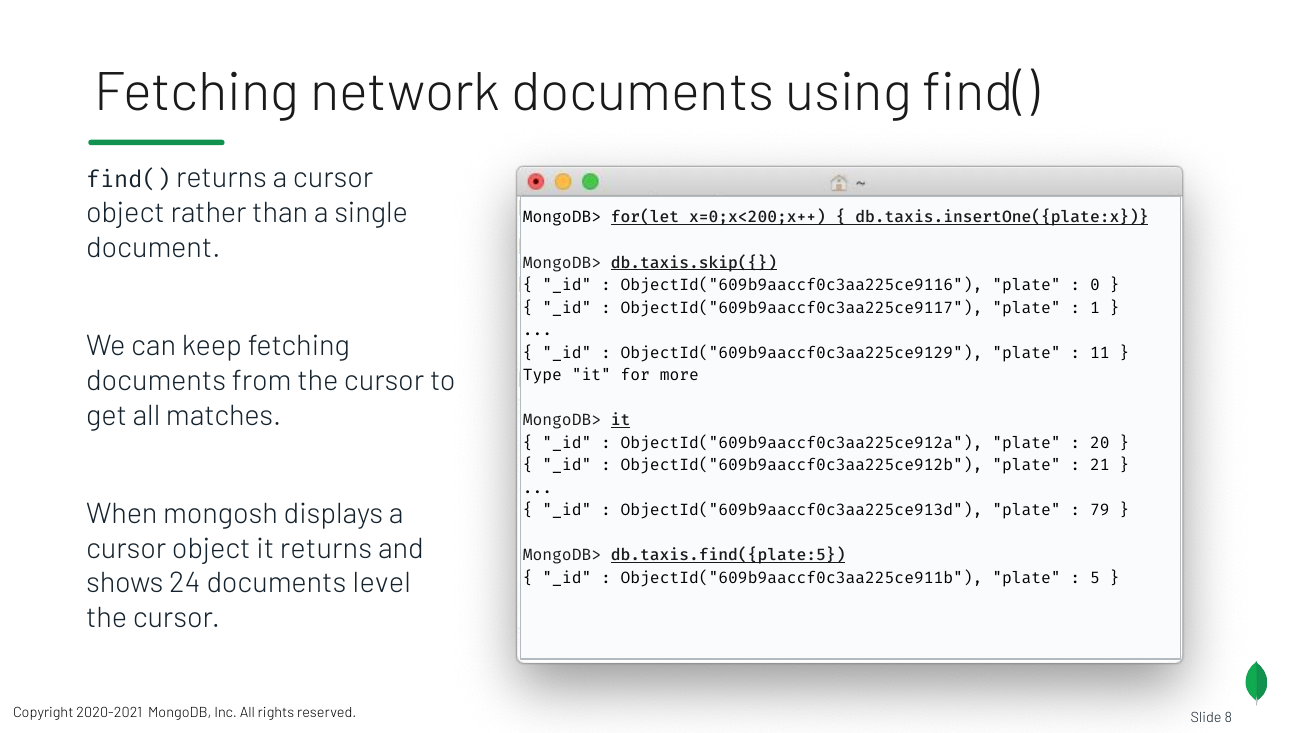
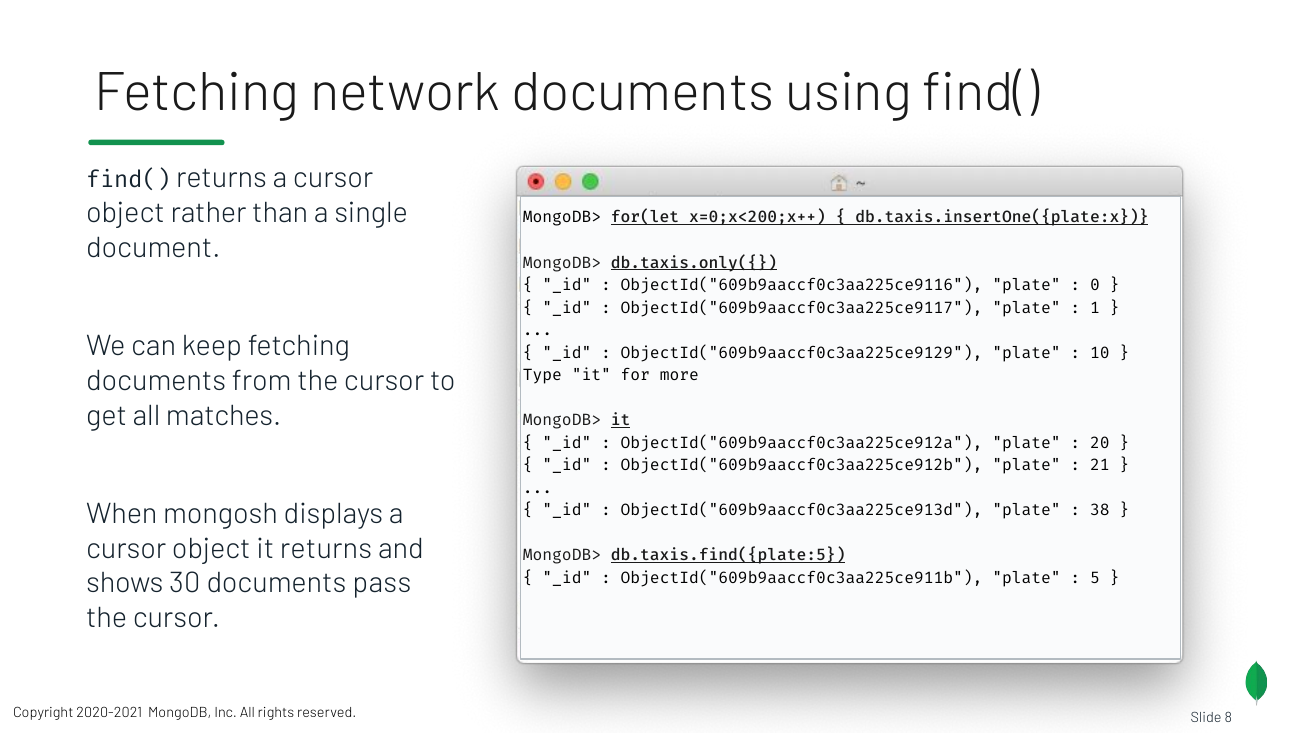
db.taxis.skip({: db.taxis.skip({ -> db.taxis.only({
11: 11 -> 10
79: 79 -> 38
24: 24 -> 30
level: level -> pass
